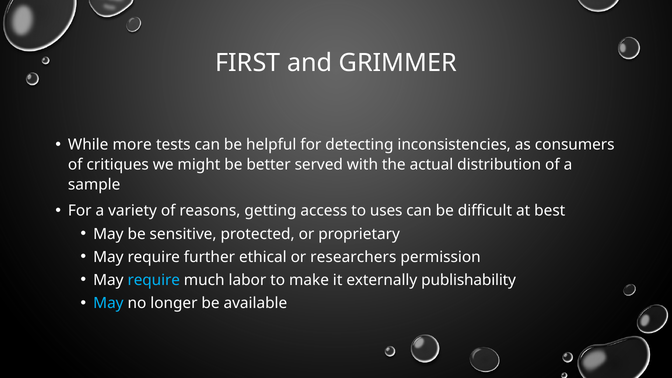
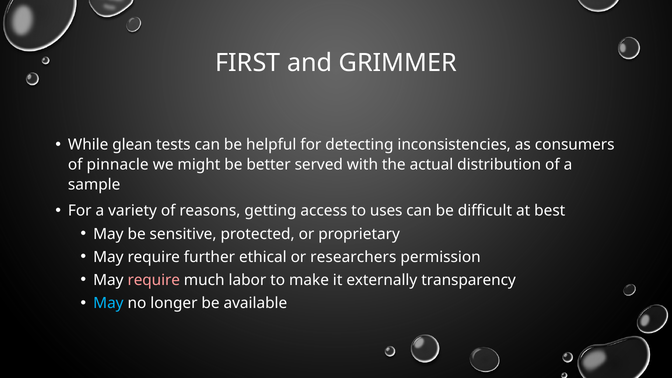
more: more -> glean
critiques: critiques -> pinnacle
require at (154, 280) colour: light blue -> pink
publishability: publishability -> transparency
